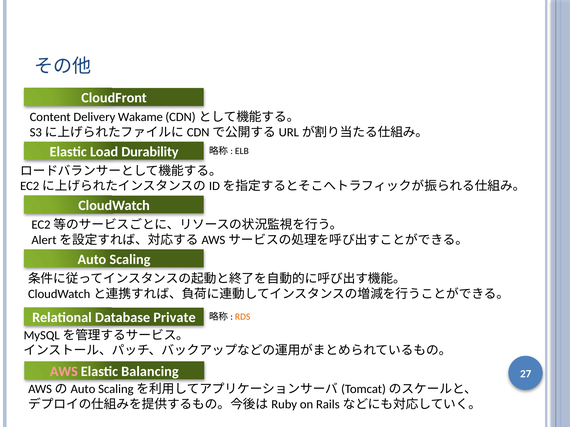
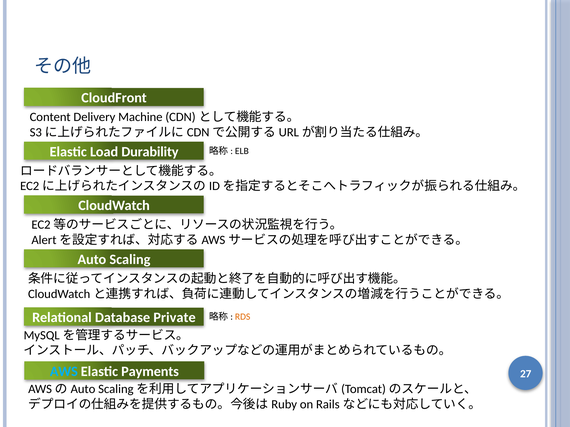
Wakame: Wakame -> Machine
AWS colour: pink -> light blue
Balancing: Balancing -> Payments
